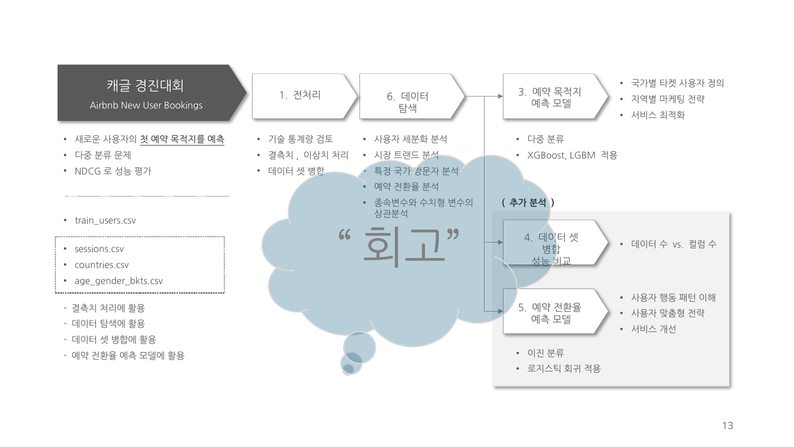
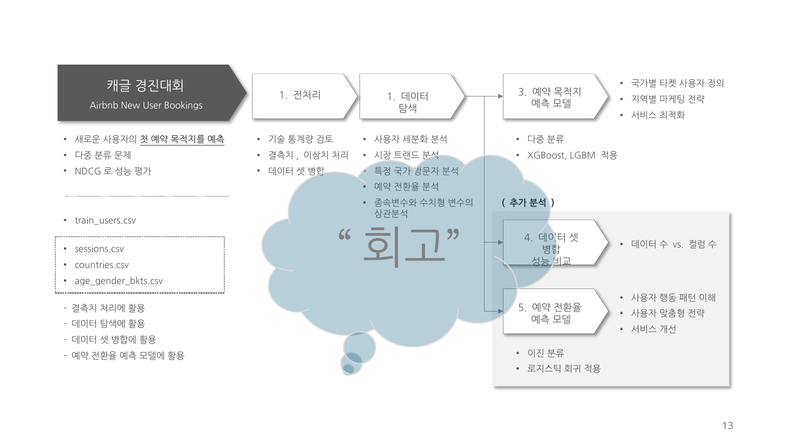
6 at (391, 97): 6 -> 1
